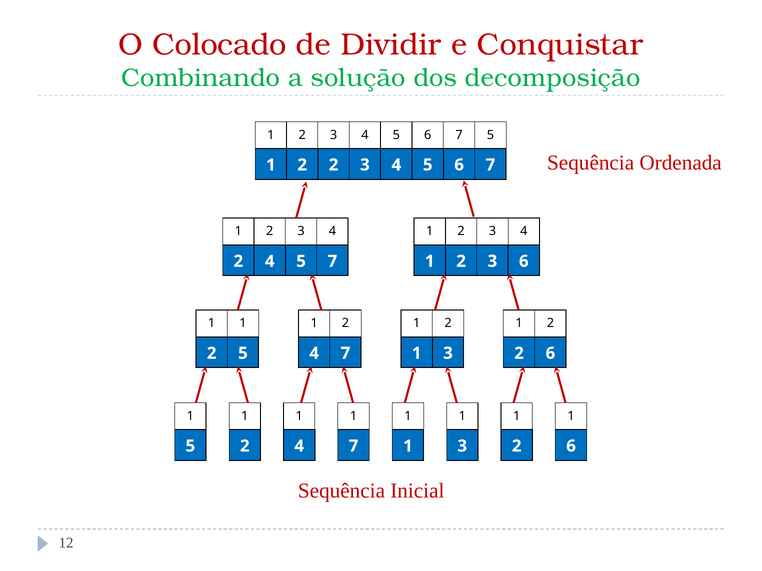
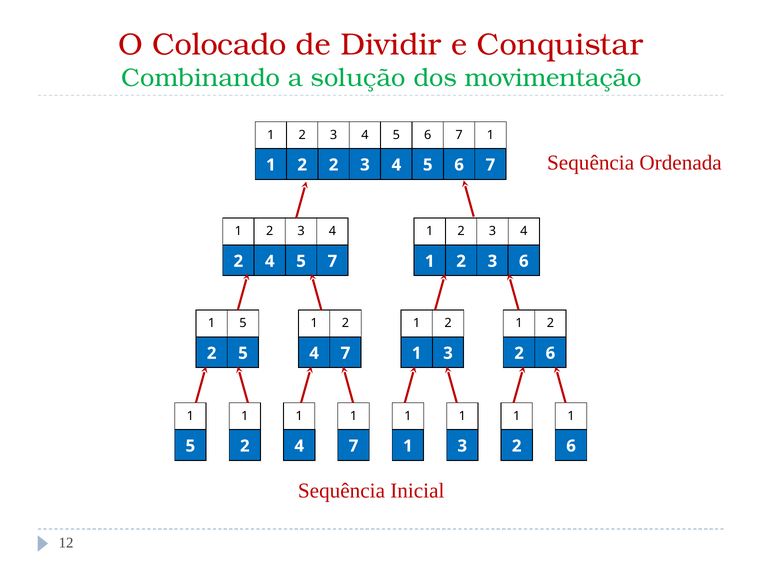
decomposição: decomposição -> movimentação
5 at (490, 135): 5 -> 1
1 at (243, 324): 1 -> 5
